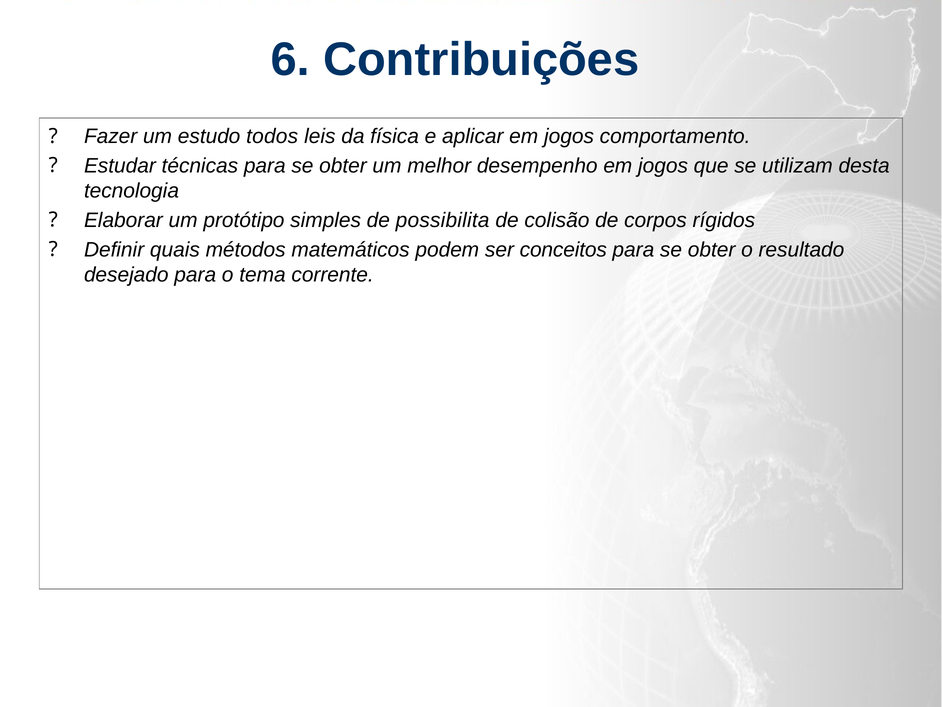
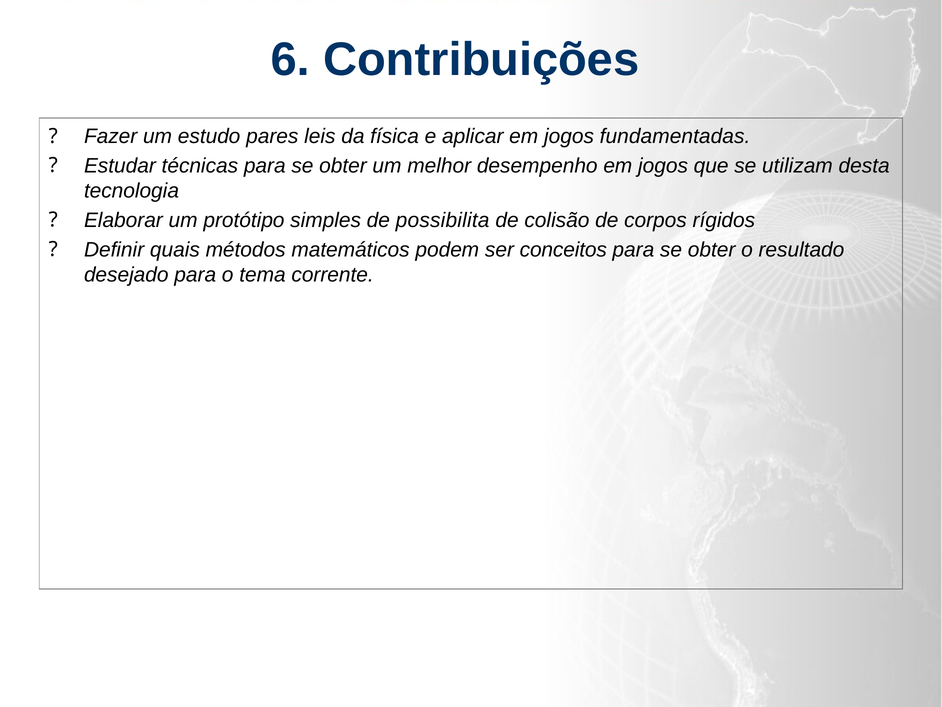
todos: todos -> pares
comportamento: comportamento -> fundamentadas
